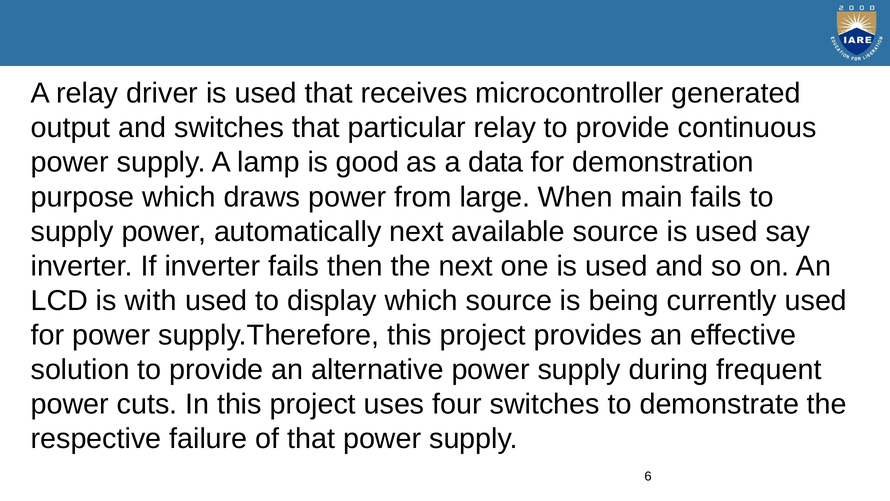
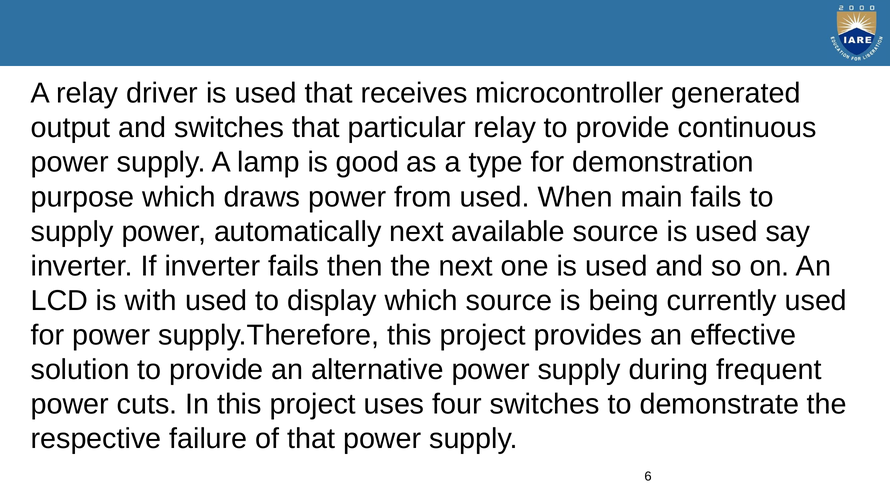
data: data -> type
from large: large -> used
